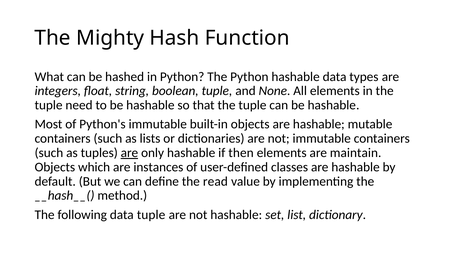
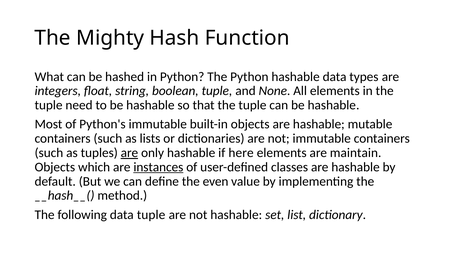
then: then -> here
instances underline: none -> present
read: read -> even
